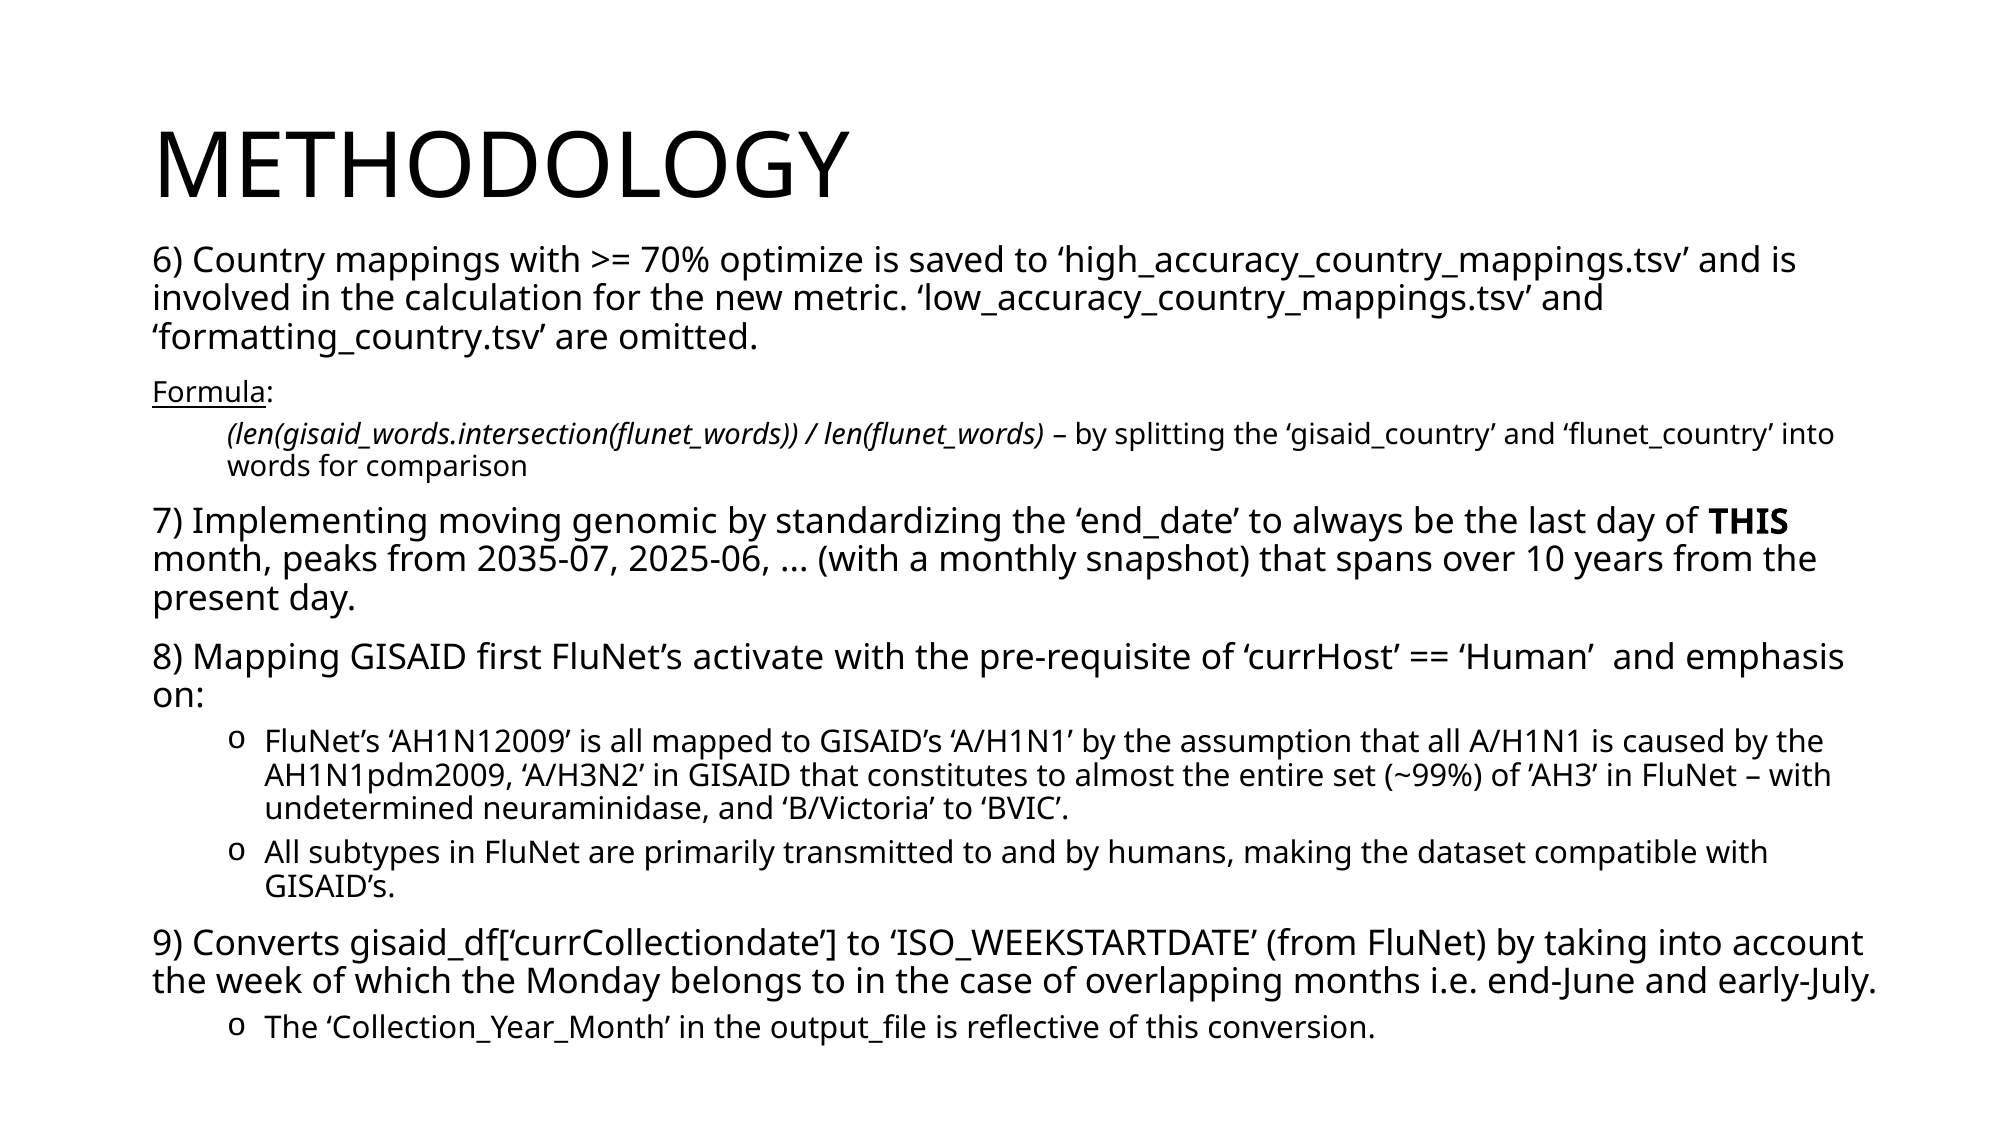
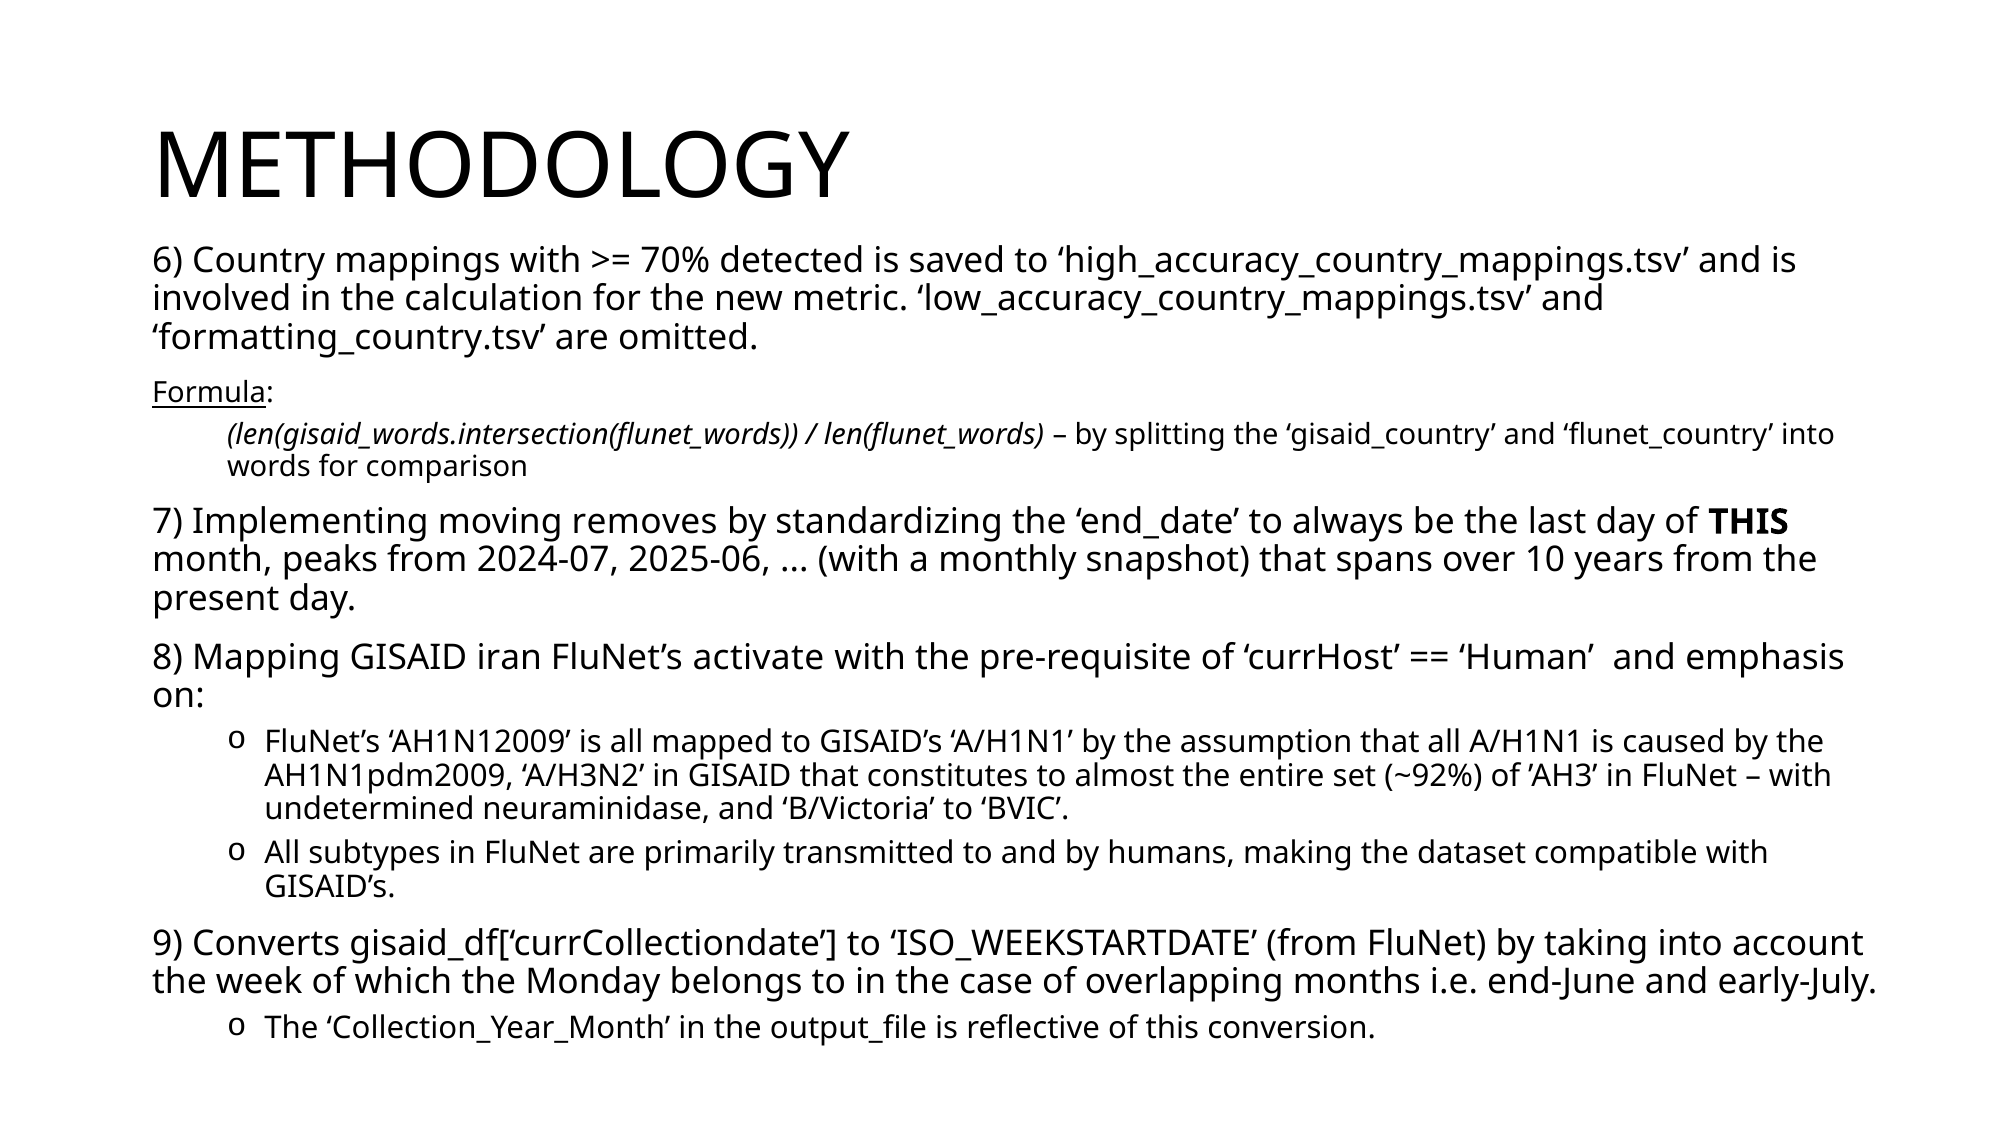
optimize: optimize -> detected
genomic: genomic -> removes
2035-07: 2035-07 -> 2024-07
first: first -> iran
~99%: ~99% -> ~92%
